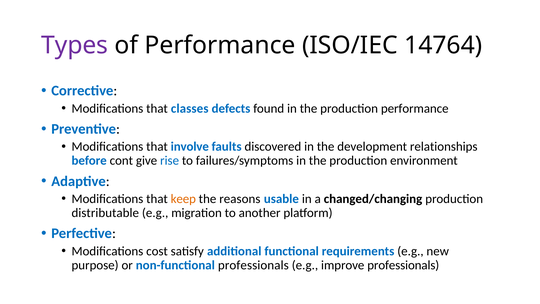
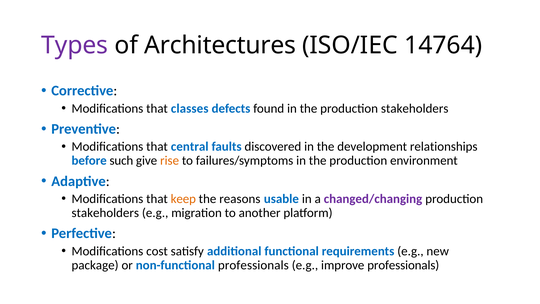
of Performance: Performance -> Architectures
the production performance: performance -> stakeholders
involve: involve -> central
cont: cont -> such
rise colour: blue -> orange
changed/changing colour: black -> purple
distributable at (105, 213): distributable -> stakeholders
purpose: purpose -> package
